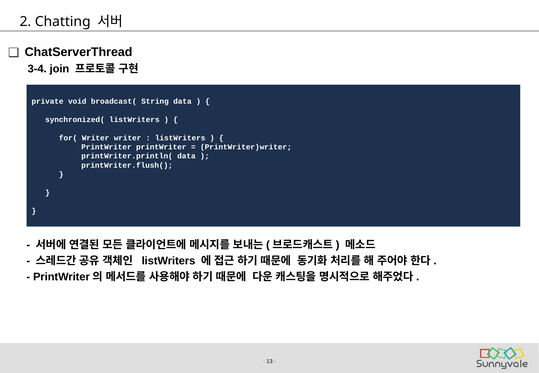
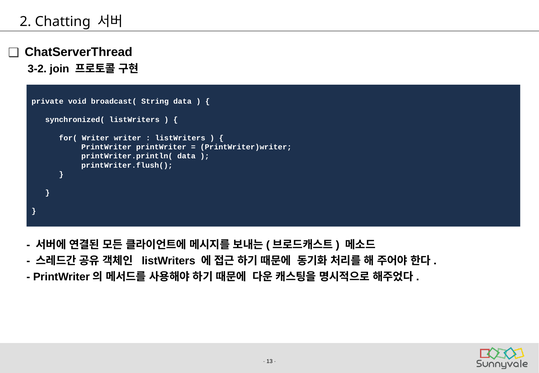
3-4: 3-4 -> 3-2
